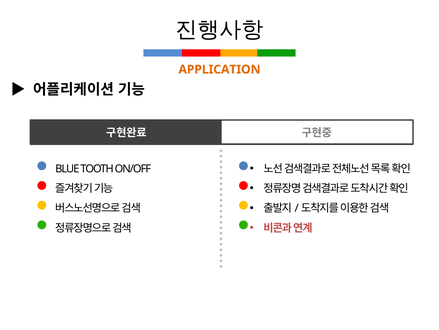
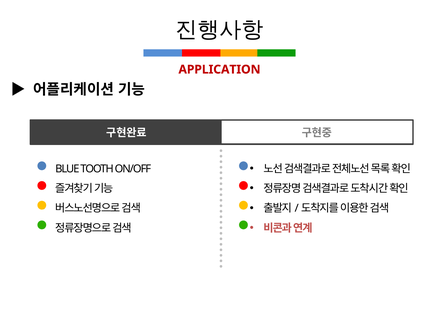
APPLICATION colour: orange -> red
